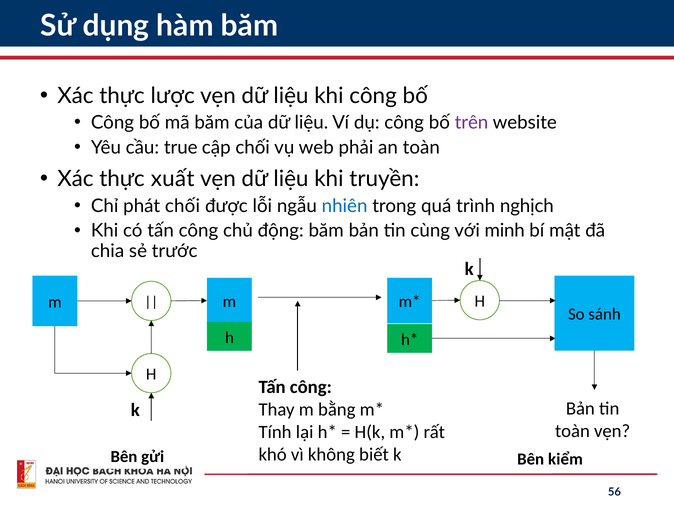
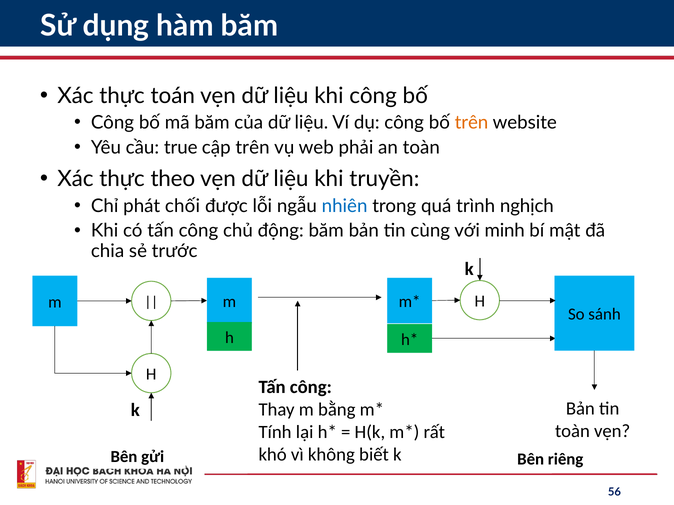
lược: lược -> toán
trên at (471, 123) colour: purple -> orange
cập chối: chối -> trên
xuất: xuất -> theo
kiểm: kiểm -> riêng
